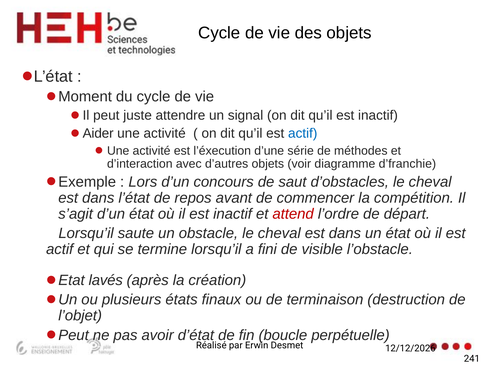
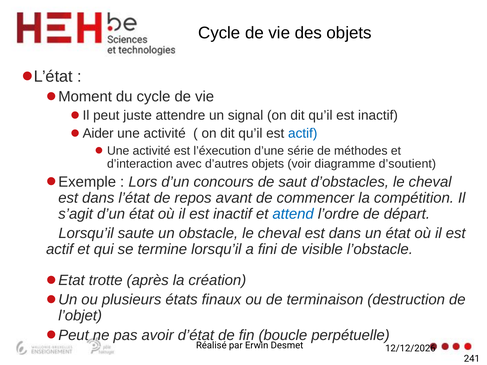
d’franchie: d’franchie -> d’soutient
attend colour: red -> blue
lavés: lavés -> trotte
